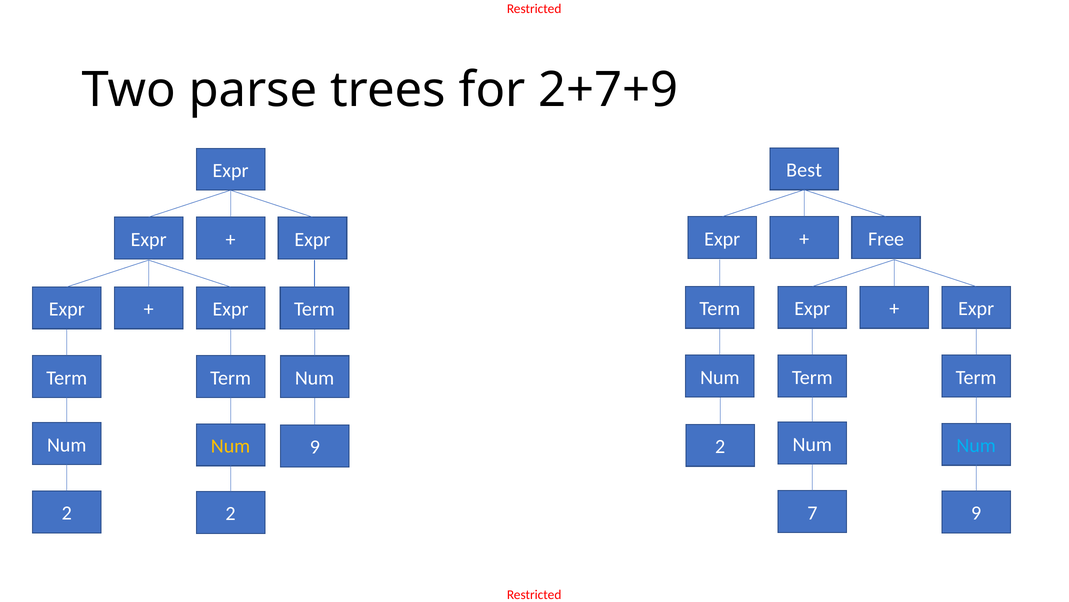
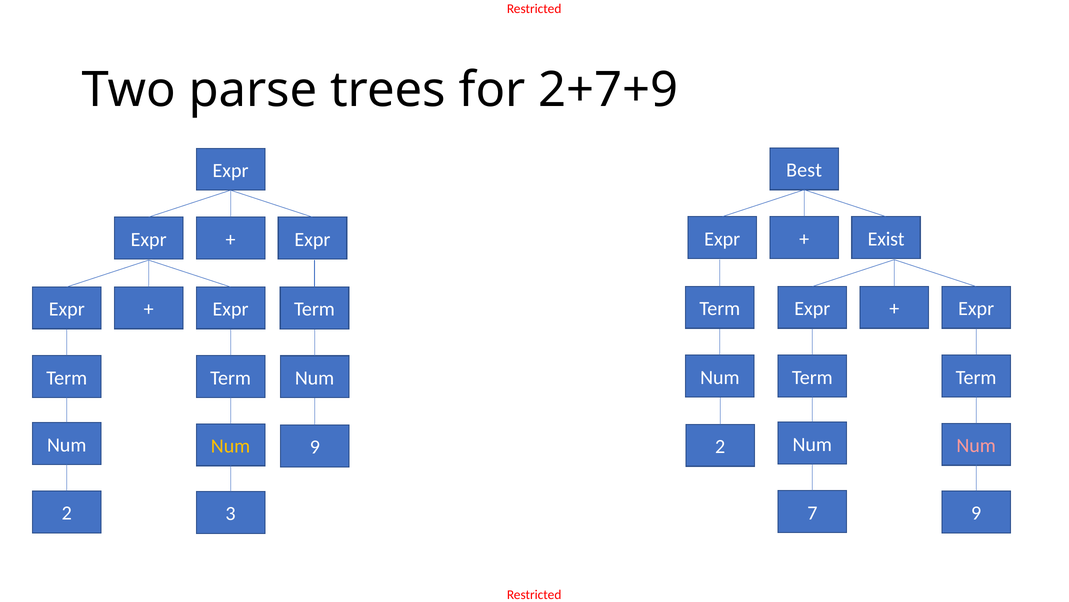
Free: Free -> Exist
Num at (976, 445) colour: light blue -> pink
2 2: 2 -> 3
